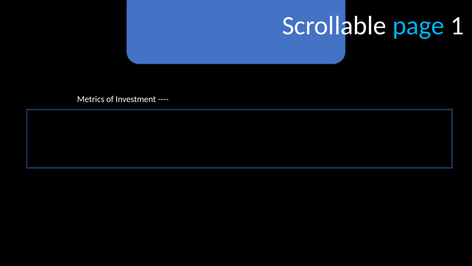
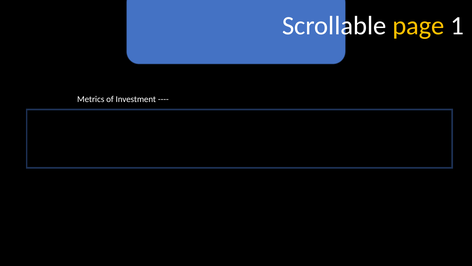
page colour: light blue -> yellow
